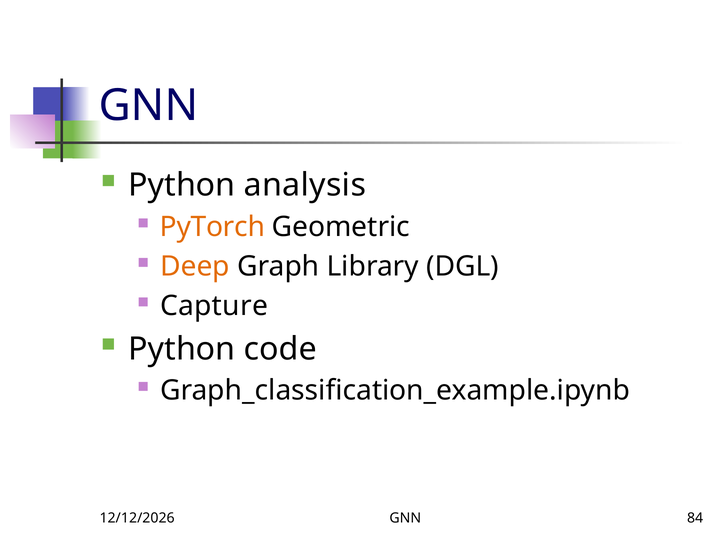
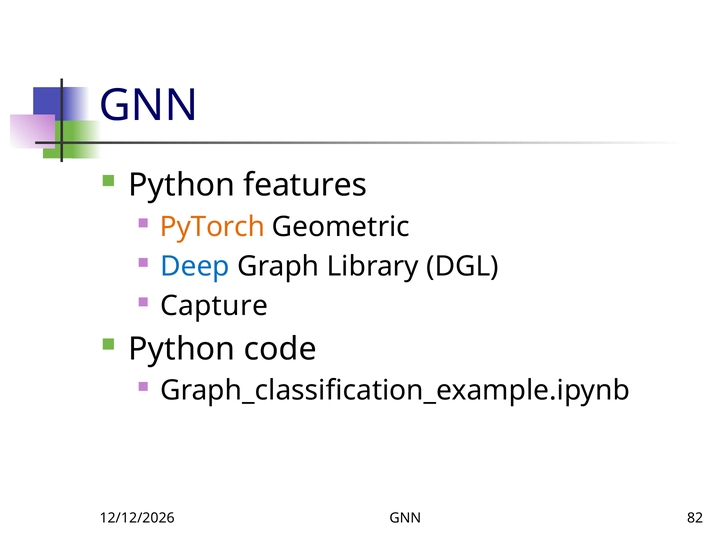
analysis: analysis -> features
Deep colour: orange -> blue
84: 84 -> 82
